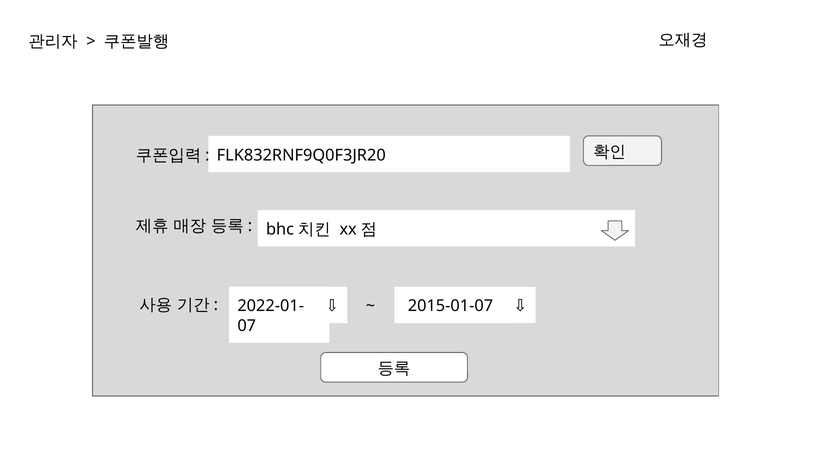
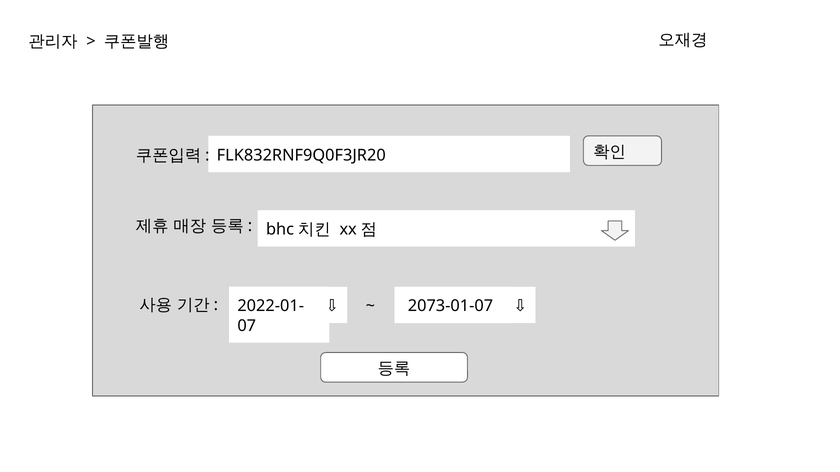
2015-01-07: 2015-01-07 -> 2073-01-07
